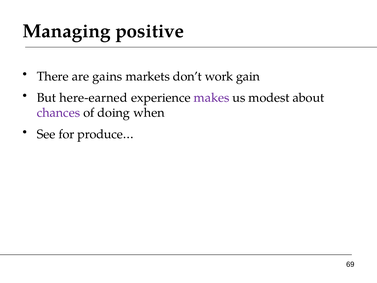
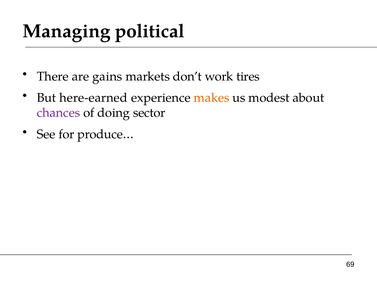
positive: positive -> political
gain: gain -> tires
makes colour: purple -> orange
when: when -> sector
